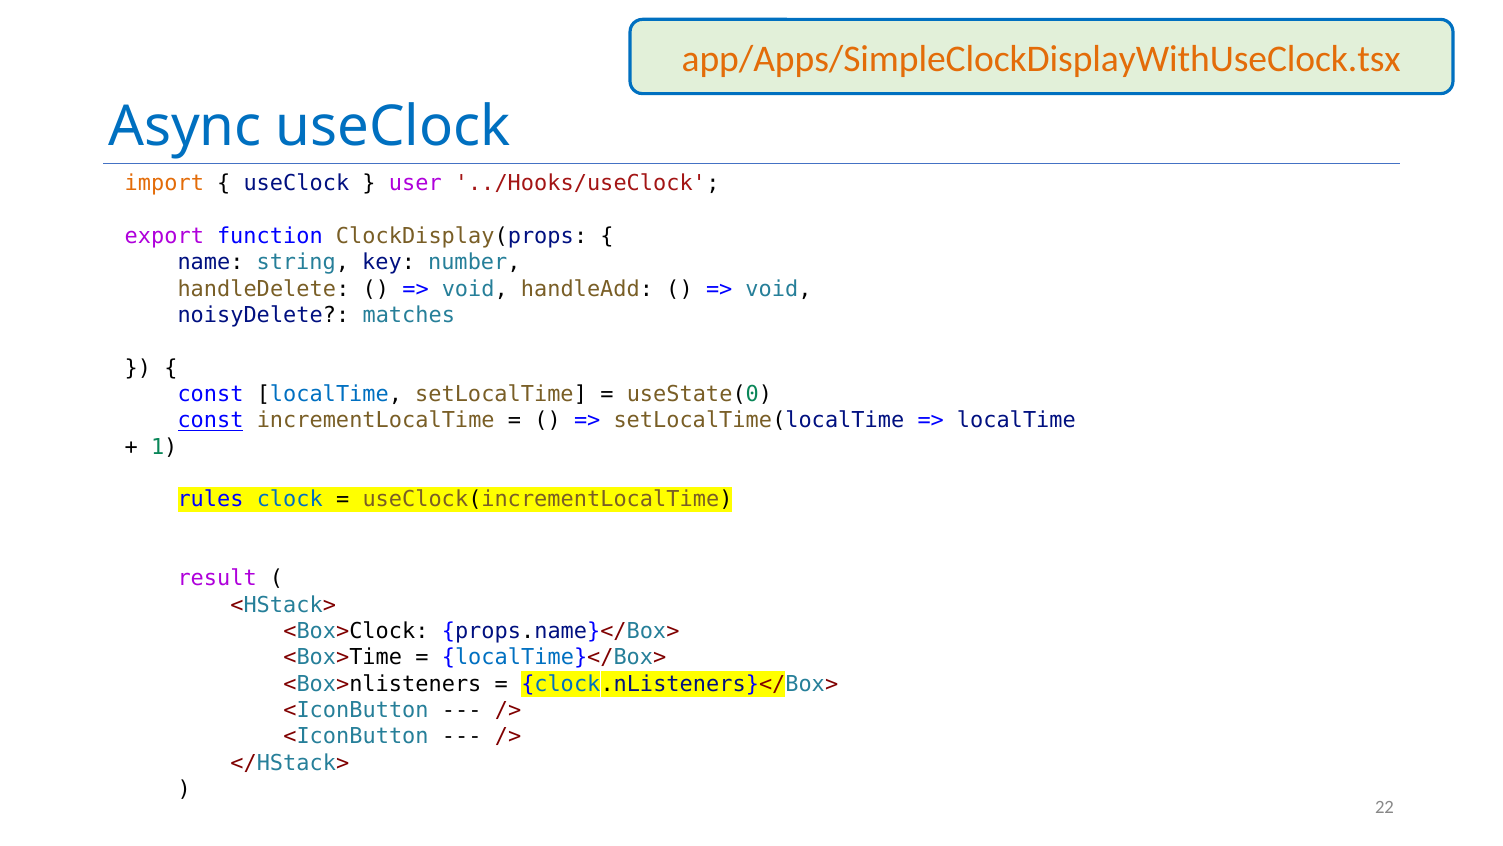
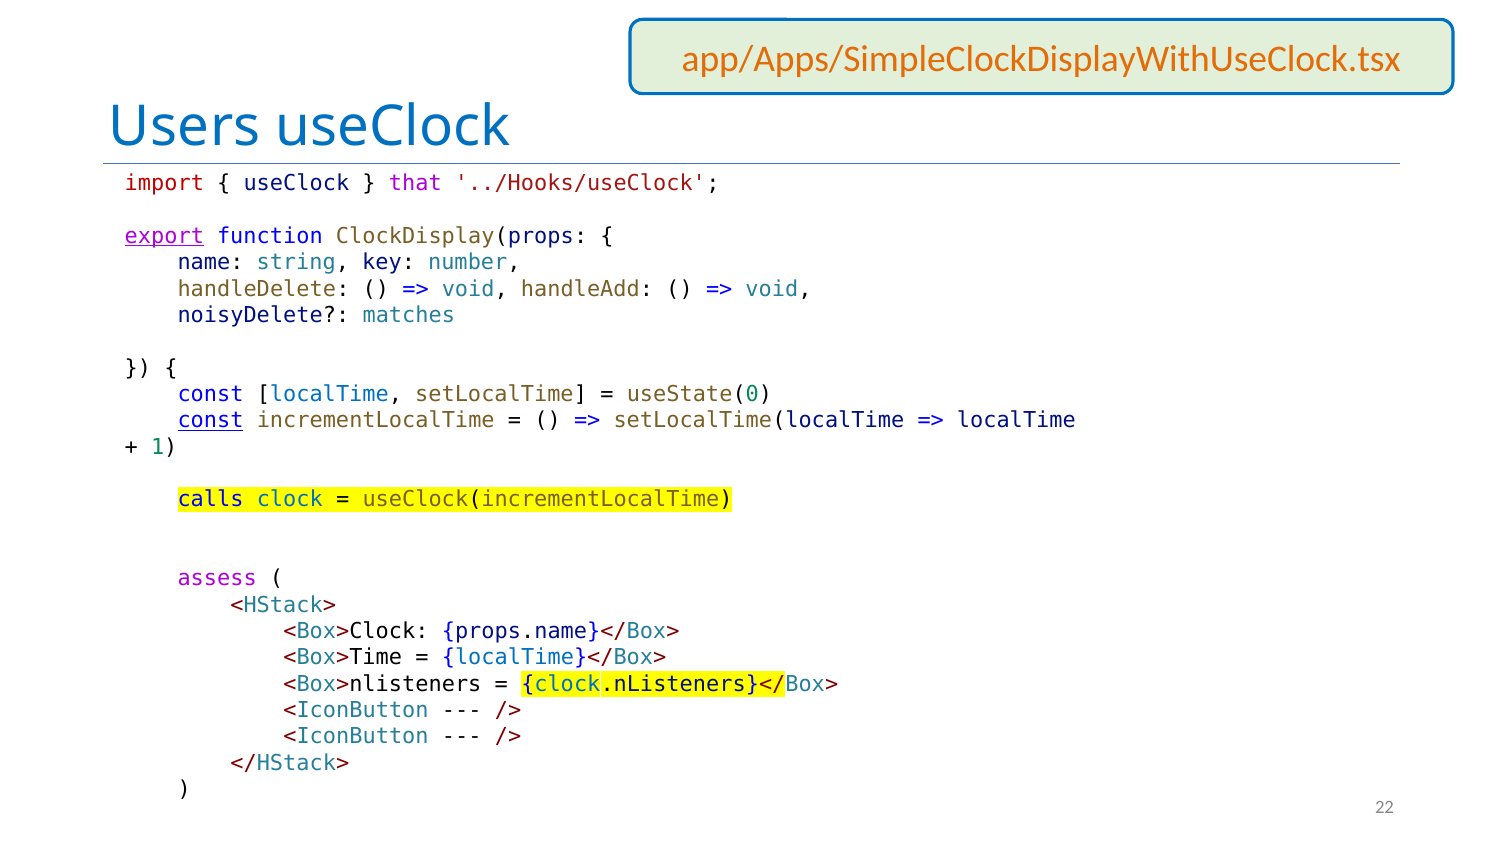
Async: Async -> Users
import colour: orange -> red
user: user -> that
export underline: none -> present
rules: rules -> calls
result: result -> assess
